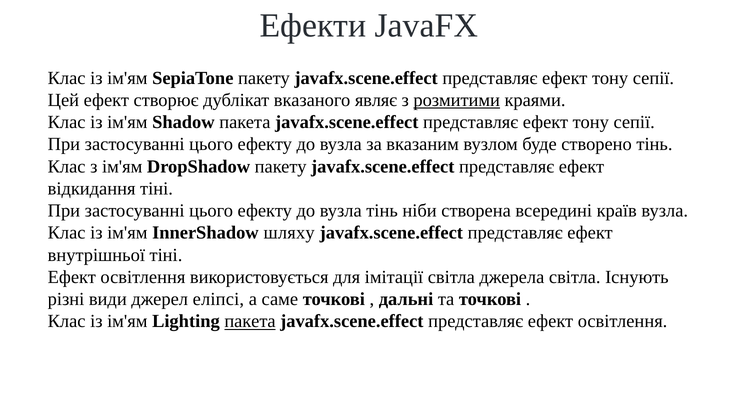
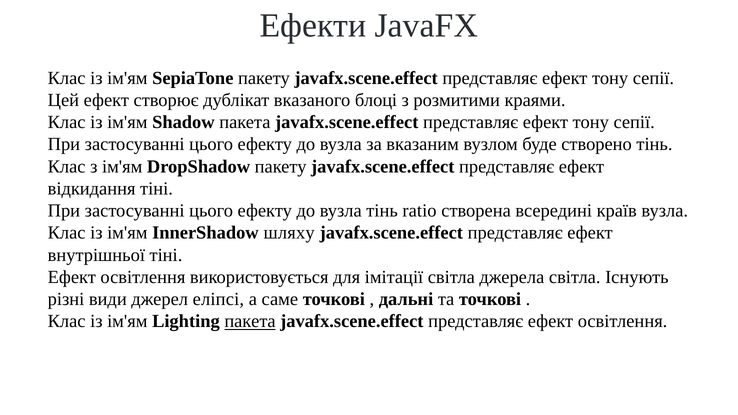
являє: являє -> блоці
розмитими underline: present -> none
ніби: ніби -> ratio
